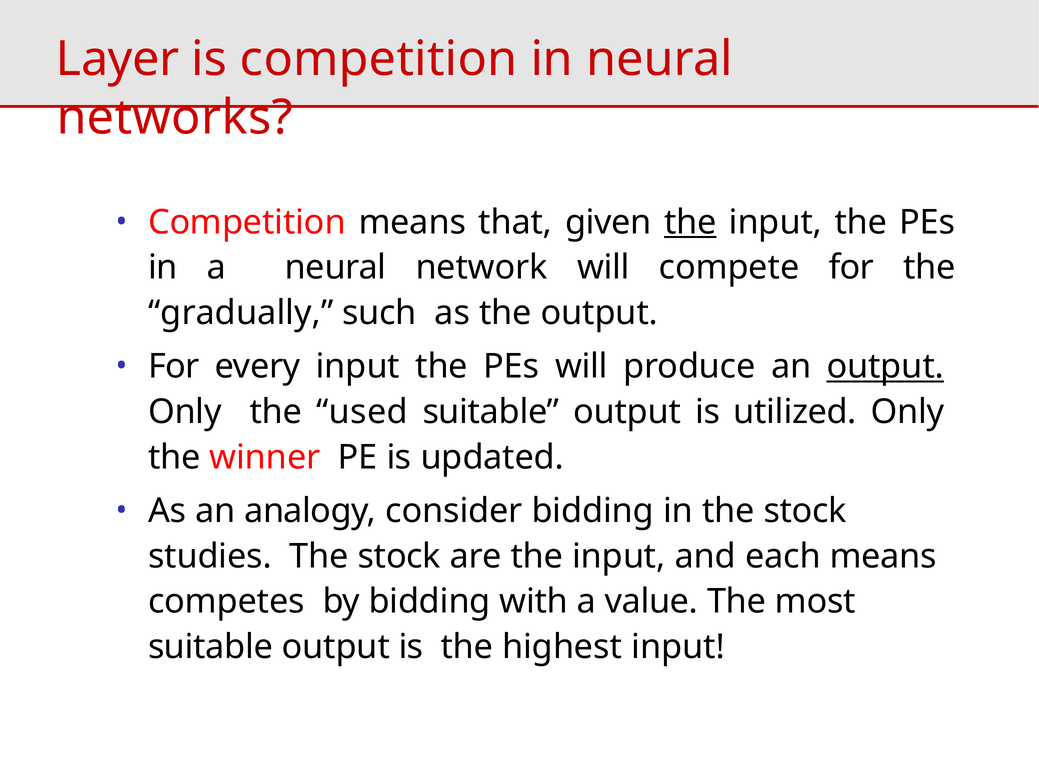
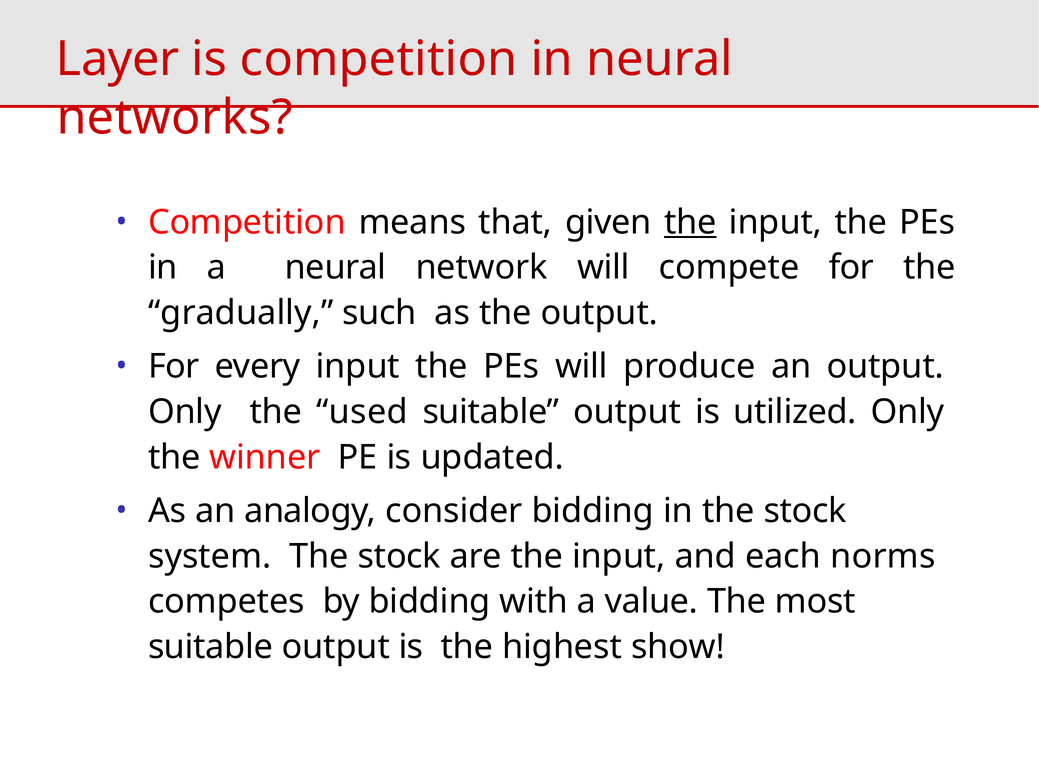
output at (885, 367) underline: present -> none
studies: studies -> system
each means: means -> norms
highest input: input -> show
